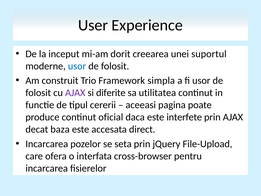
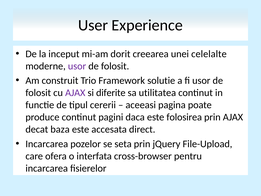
suportul: suportul -> celelalte
usor at (77, 66) colour: blue -> purple
simpla: simpla -> solutie
oficial: oficial -> pagini
interfete: interfete -> folosirea
